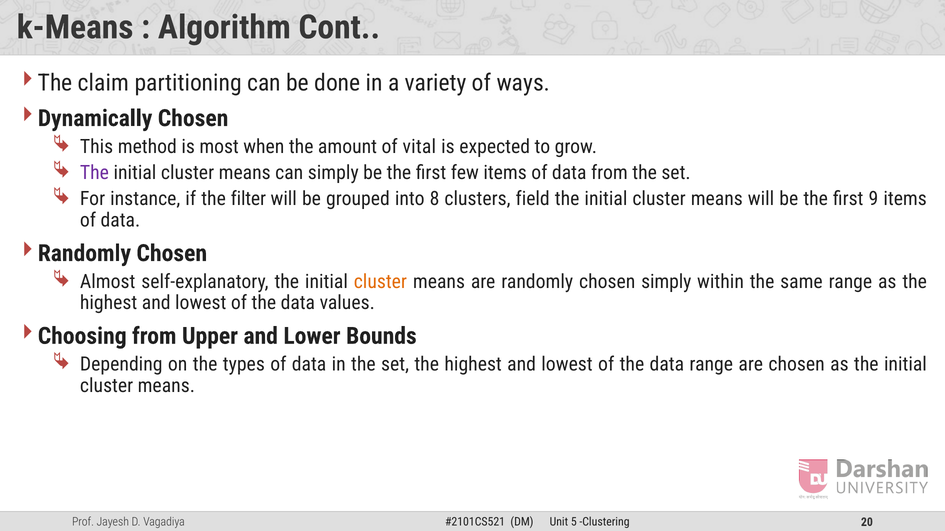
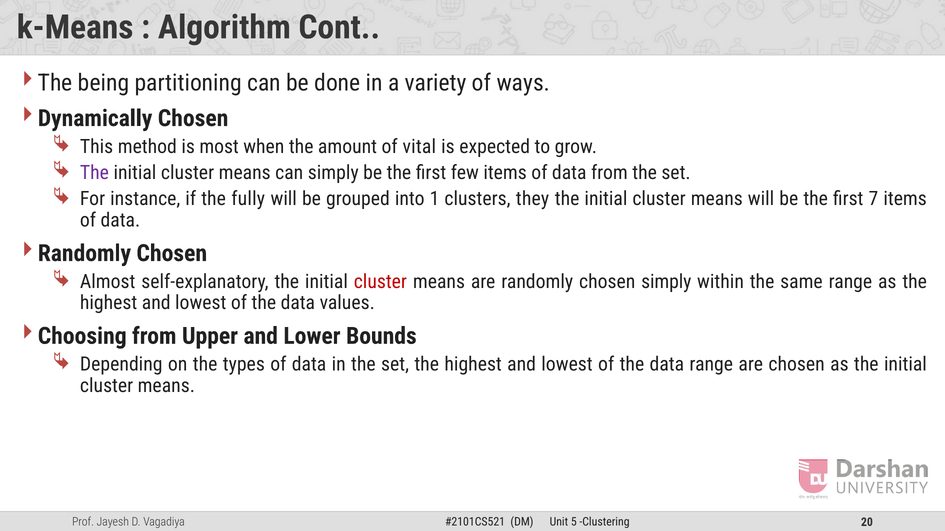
claim: claim -> being
filter: filter -> fully
8: 8 -> 1
field: field -> they
9: 9 -> 7
cluster at (380, 282) colour: orange -> red
